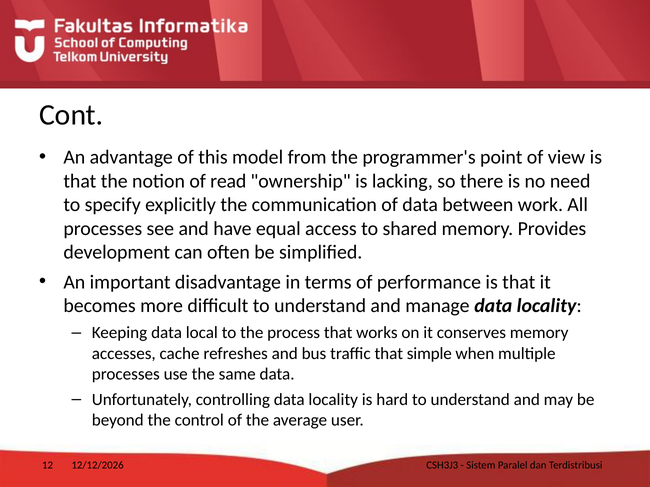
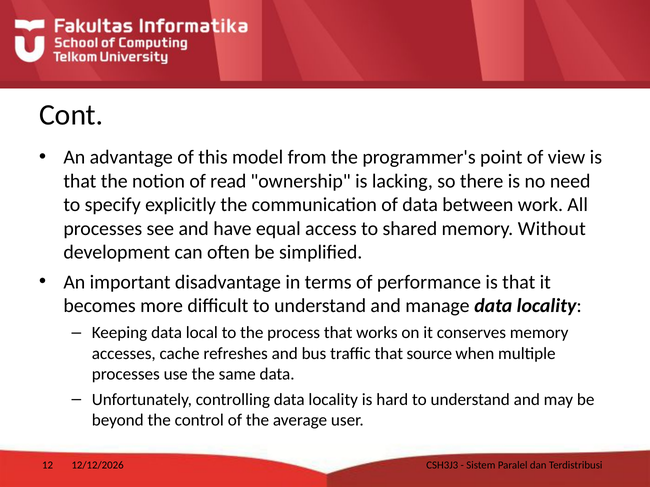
Provides: Provides -> Without
simple: simple -> source
